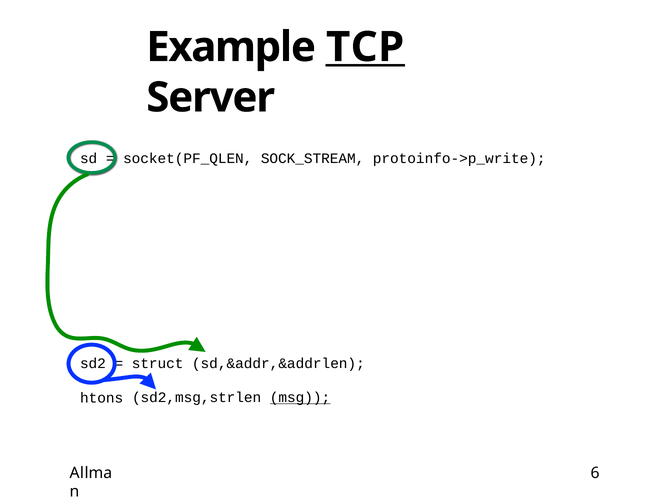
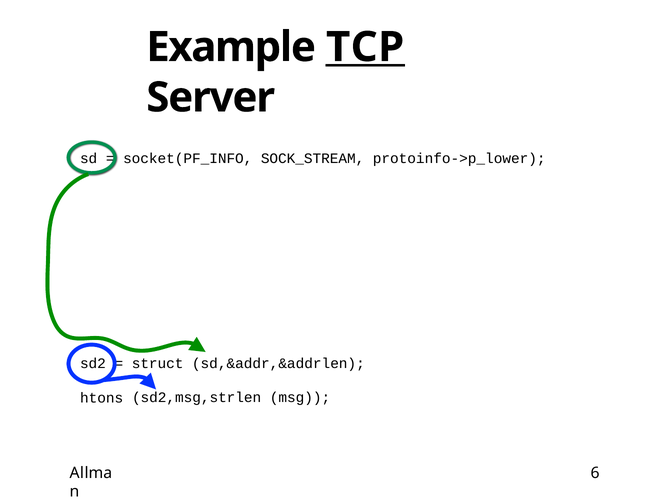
socket(PF_QLEN: socket(PF_QLEN -> socket(PF_INFO
protoinfo->p_write: protoinfo->p_write -> protoinfo->p_lower
msg underline: present -> none
